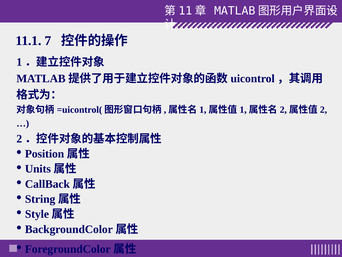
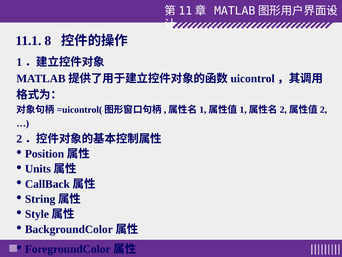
7: 7 -> 8
